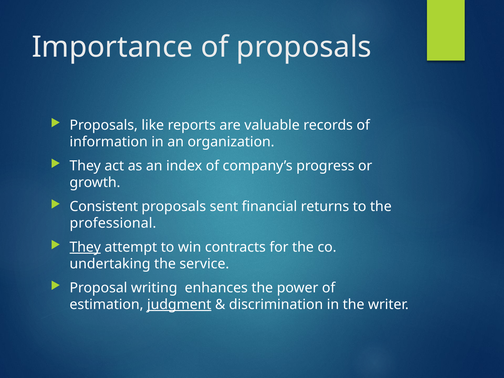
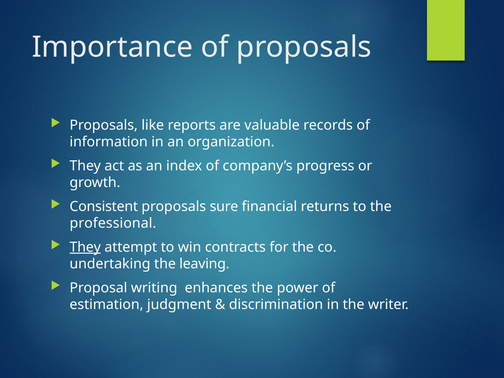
sent: sent -> sure
service: service -> leaving
judgment underline: present -> none
